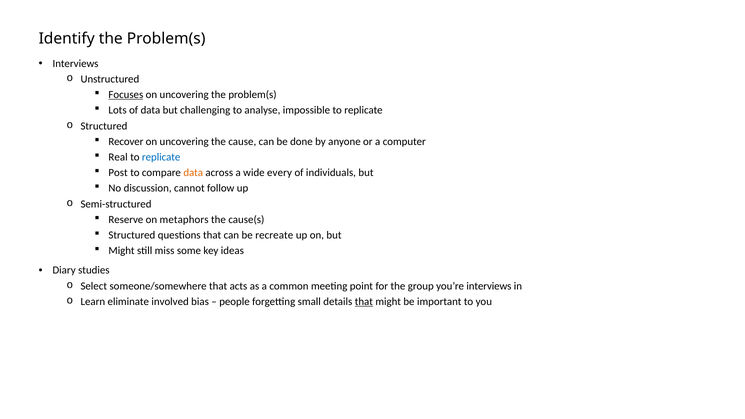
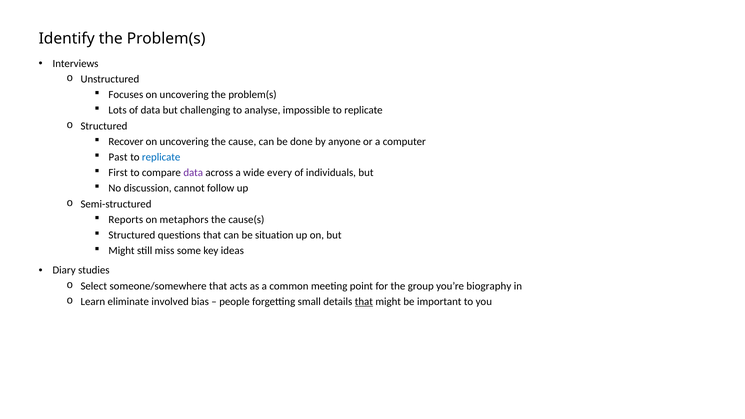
Focuses underline: present -> none
Real: Real -> Past
Post: Post -> First
data at (193, 173) colour: orange -> purple
Reserve: Reserve -> Reports
recreate: recreate -> situation
you’re interviews: interviews -> biography
